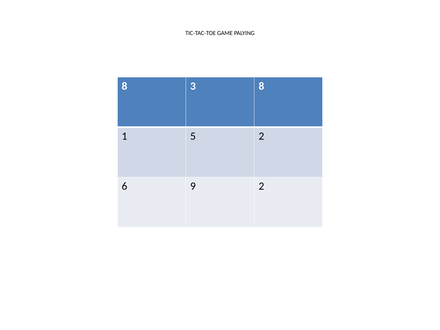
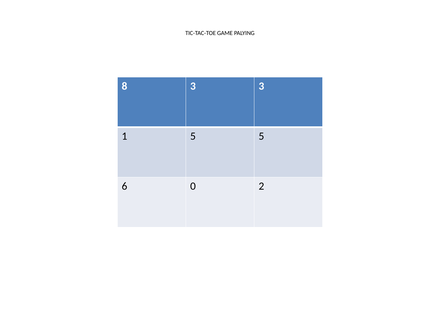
3 8: 8 -> 3
5 2: 2 -> 5
9: 9 -> 0
